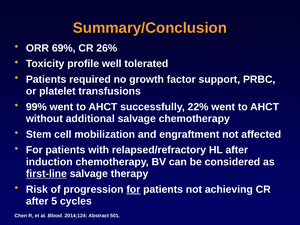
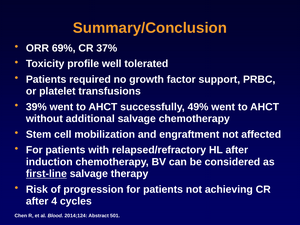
26%: 26% -> 37%
99%: 99% -> 39%
22%: 22% -> 49%
for at (133, 189) underline: present -> none
5: 5 -> 4
